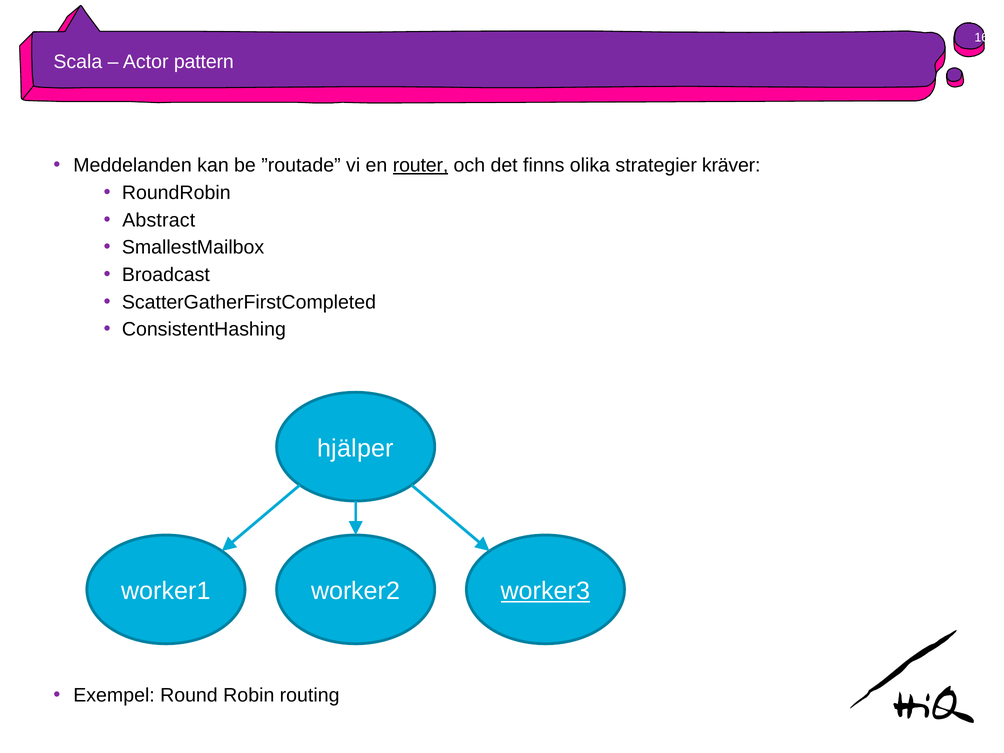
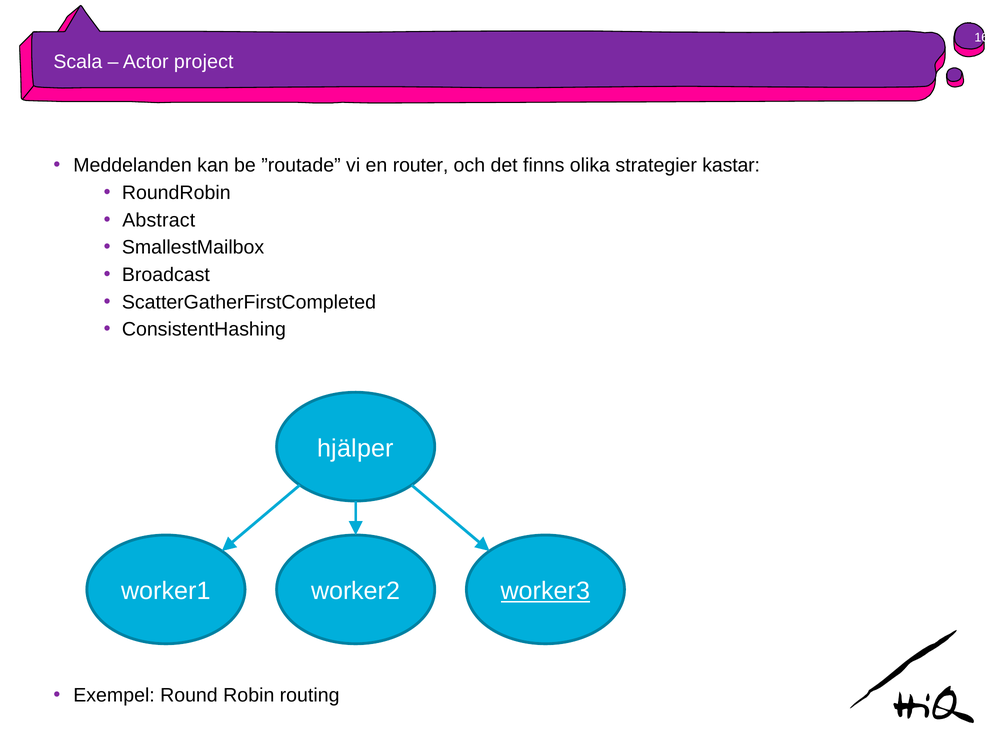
pattern: pattern -> project
router underline: present -> none
kräver: kräver -> kastar
